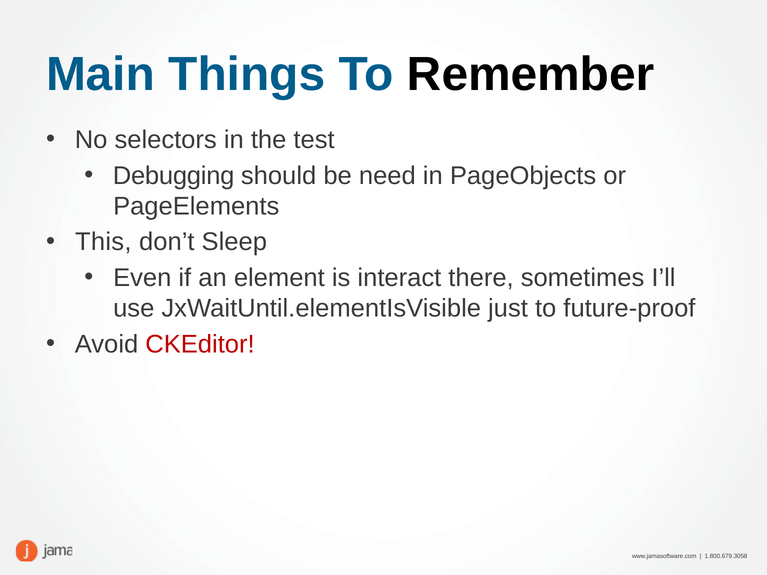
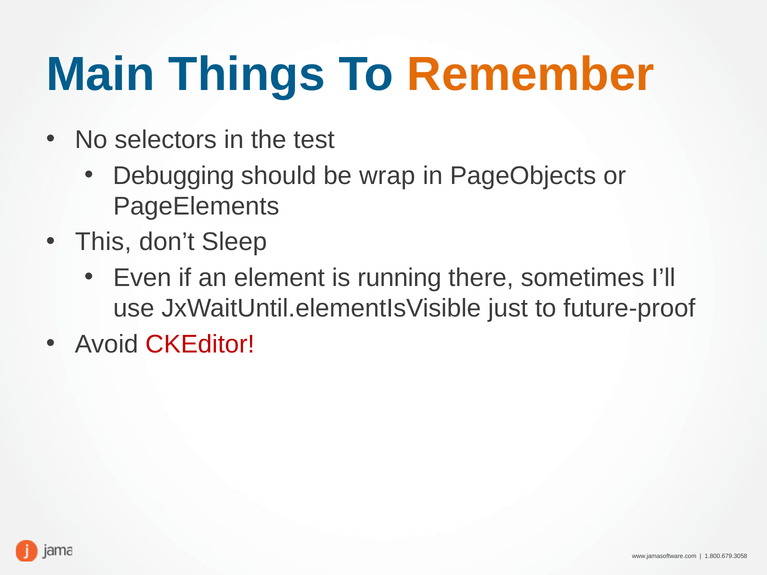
Remember colour: black -> orange
need: need -> wrap
interact: interact -> running
